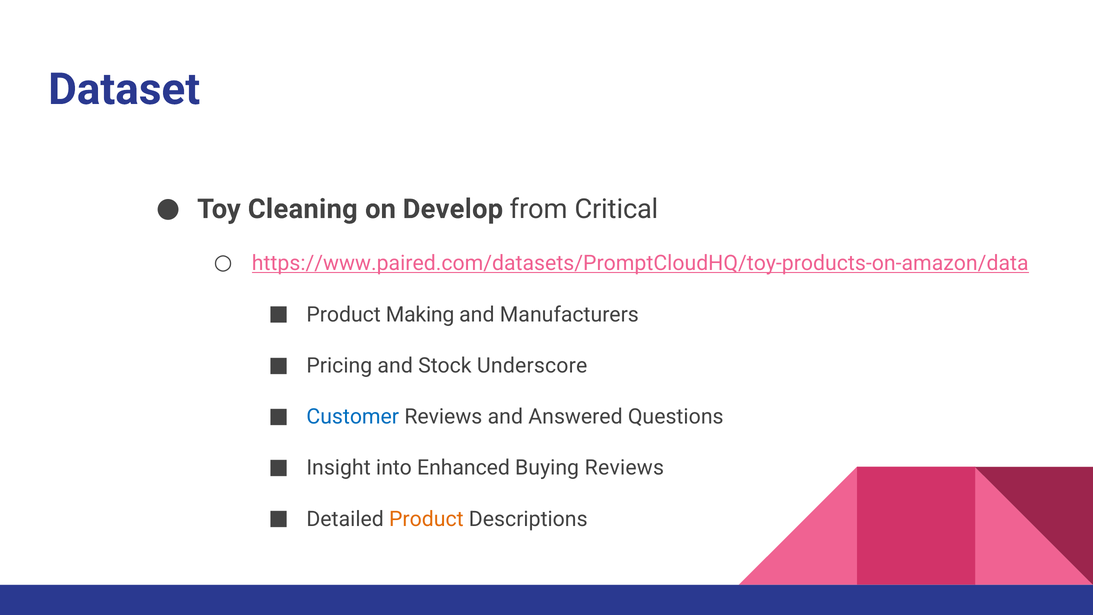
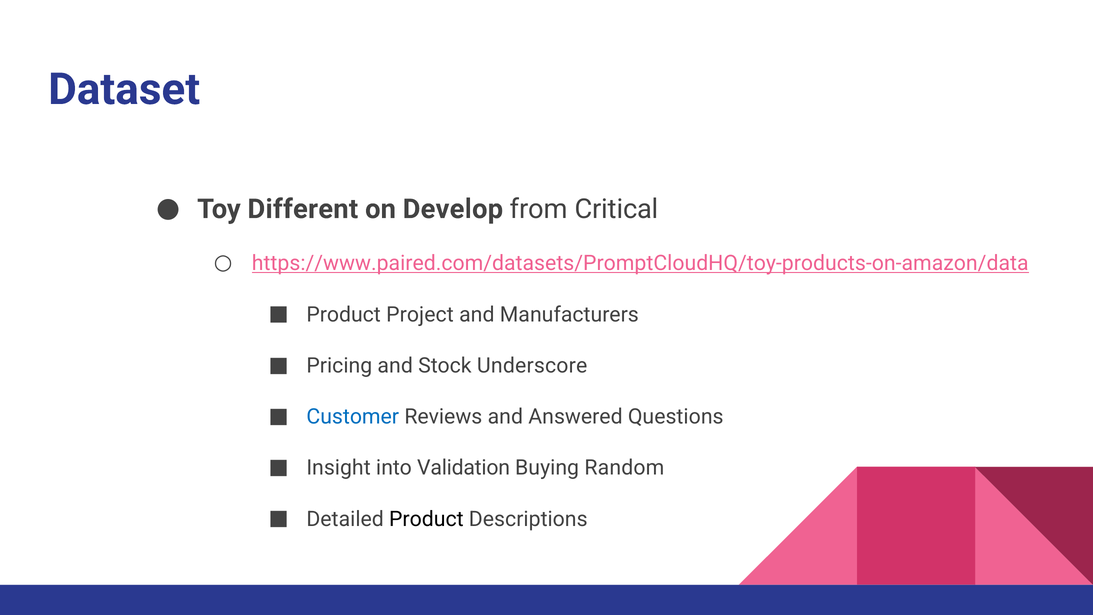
Cleaning: Cleaning -> Different
Making: Making -> Project
Enhanced: Enhanced -> Validation
Buying Reviews: Reviews -> Random
Product at (426, 519) colour: orange -> black
